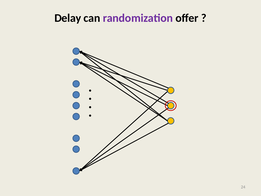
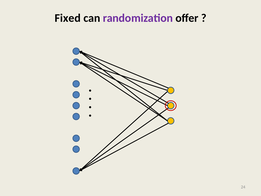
Delay: Delay -> Fixed
